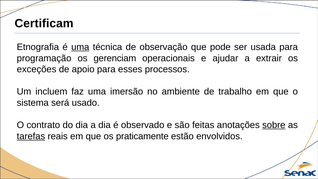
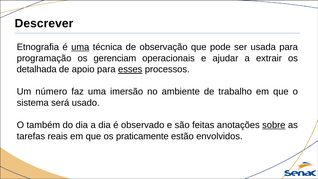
Certificam: Certificam -> Descrever
exceções: exceções -> detalhada
esses underline: none -> present
incluem: incluem -> número
contrato: contrato -> também
tarefas underline: present -> none
